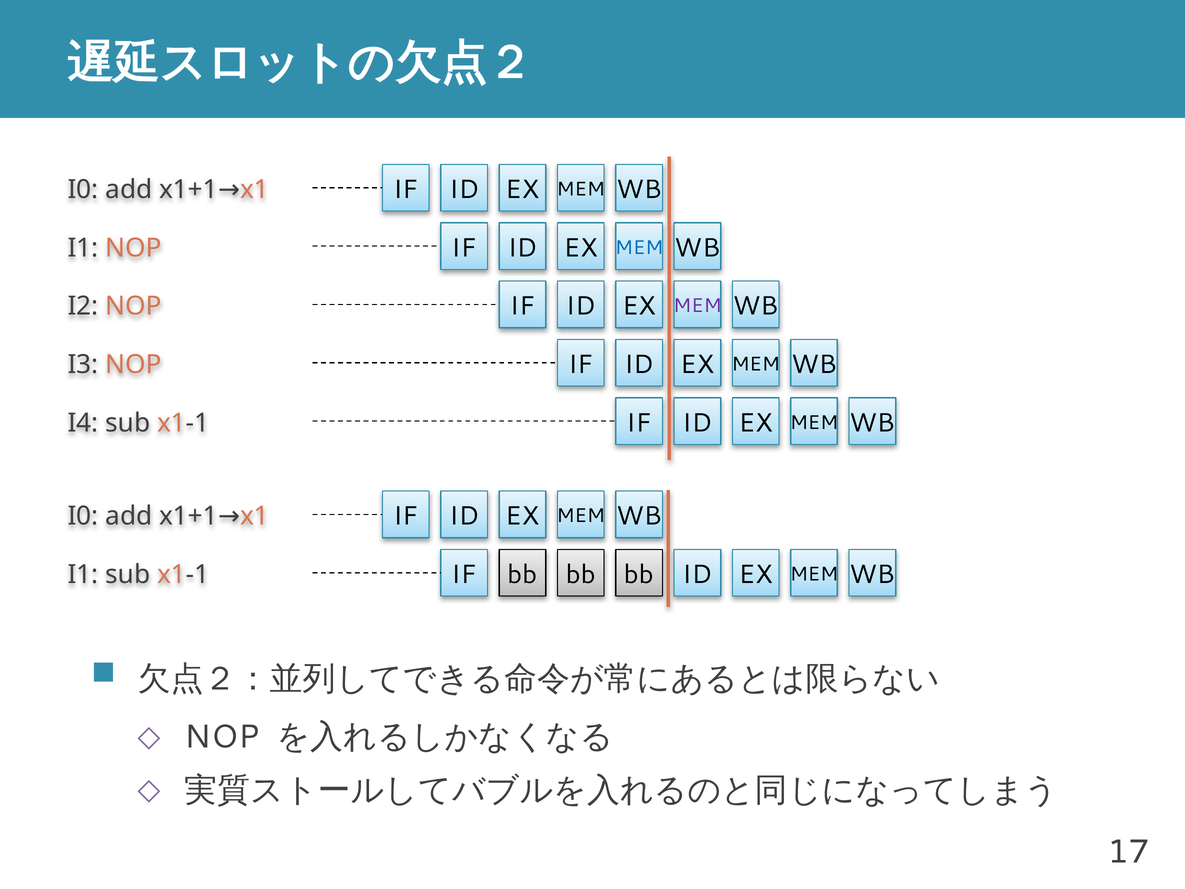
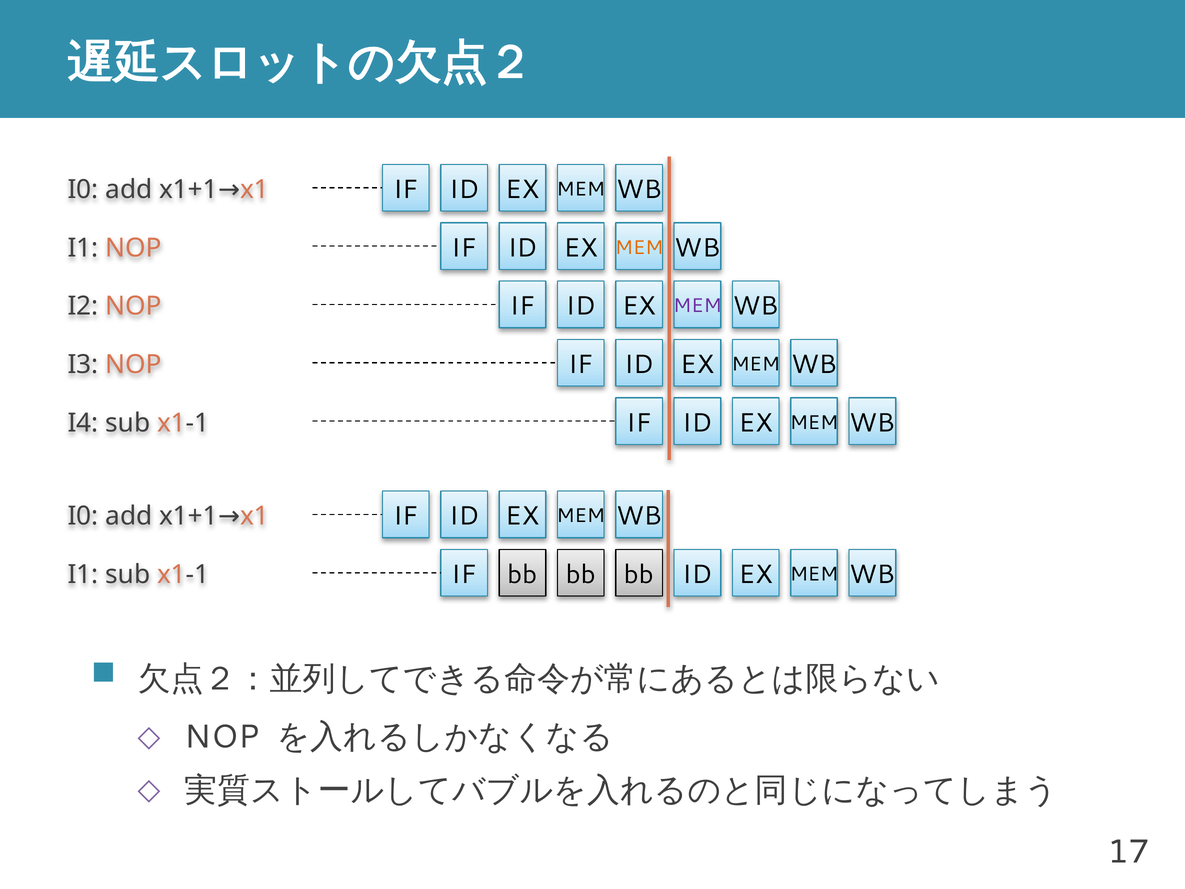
MEM at (639, 247) colour: blue -> orange
